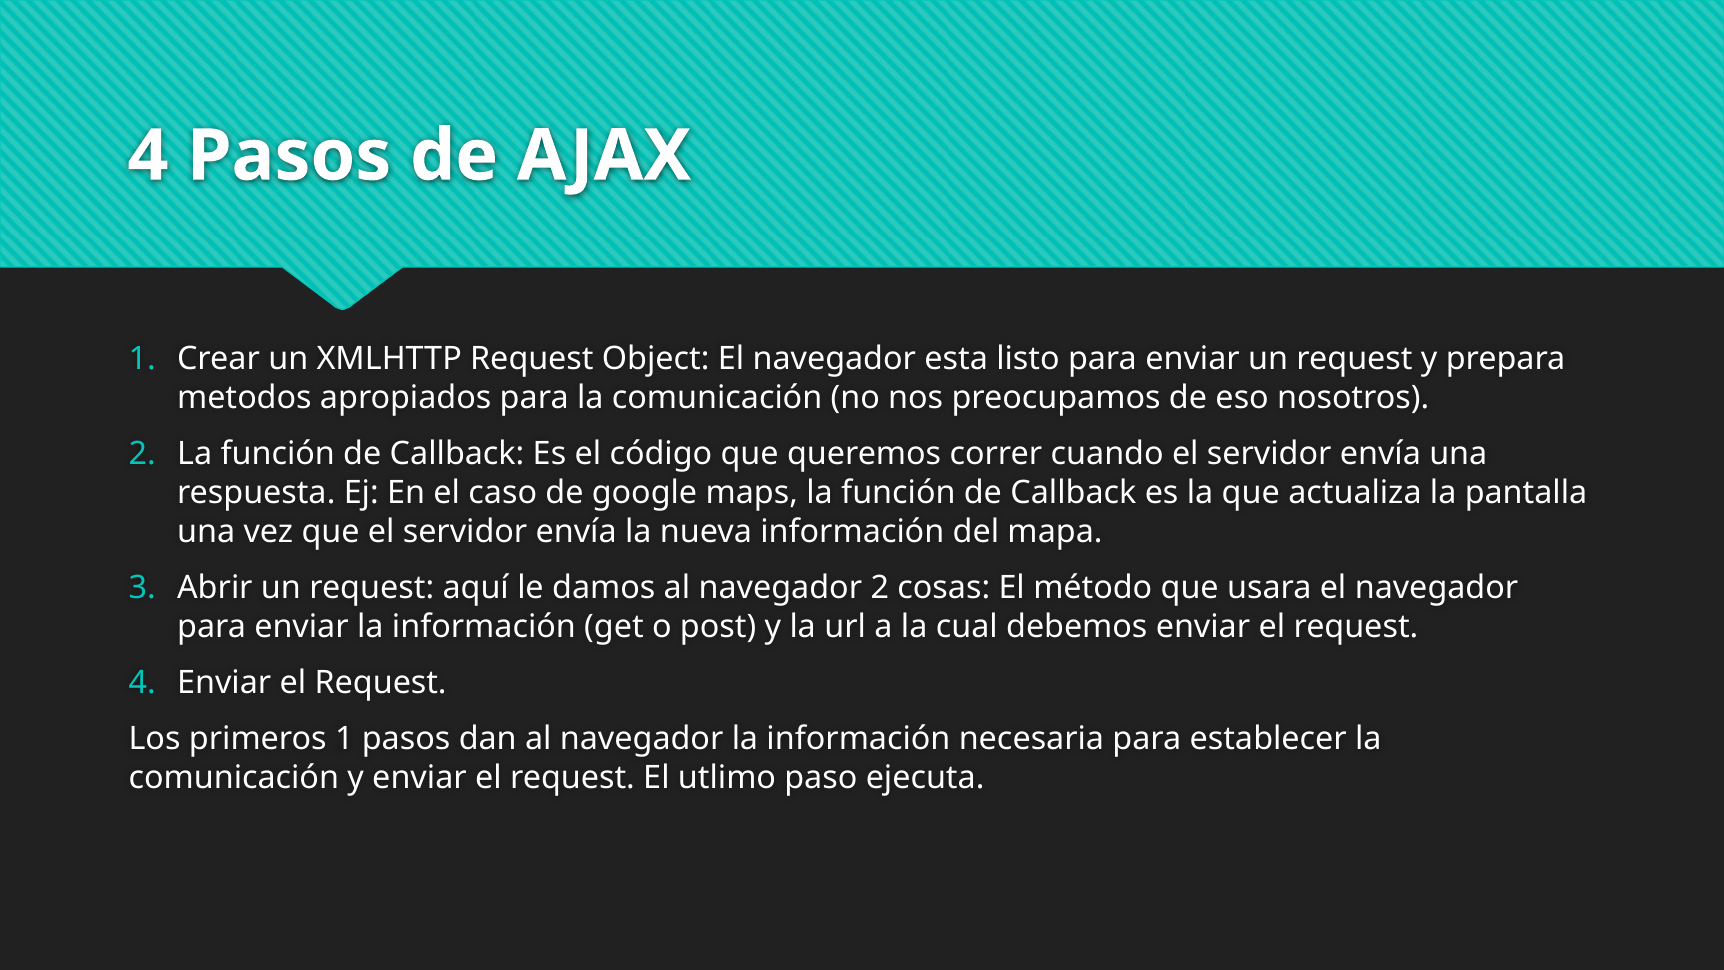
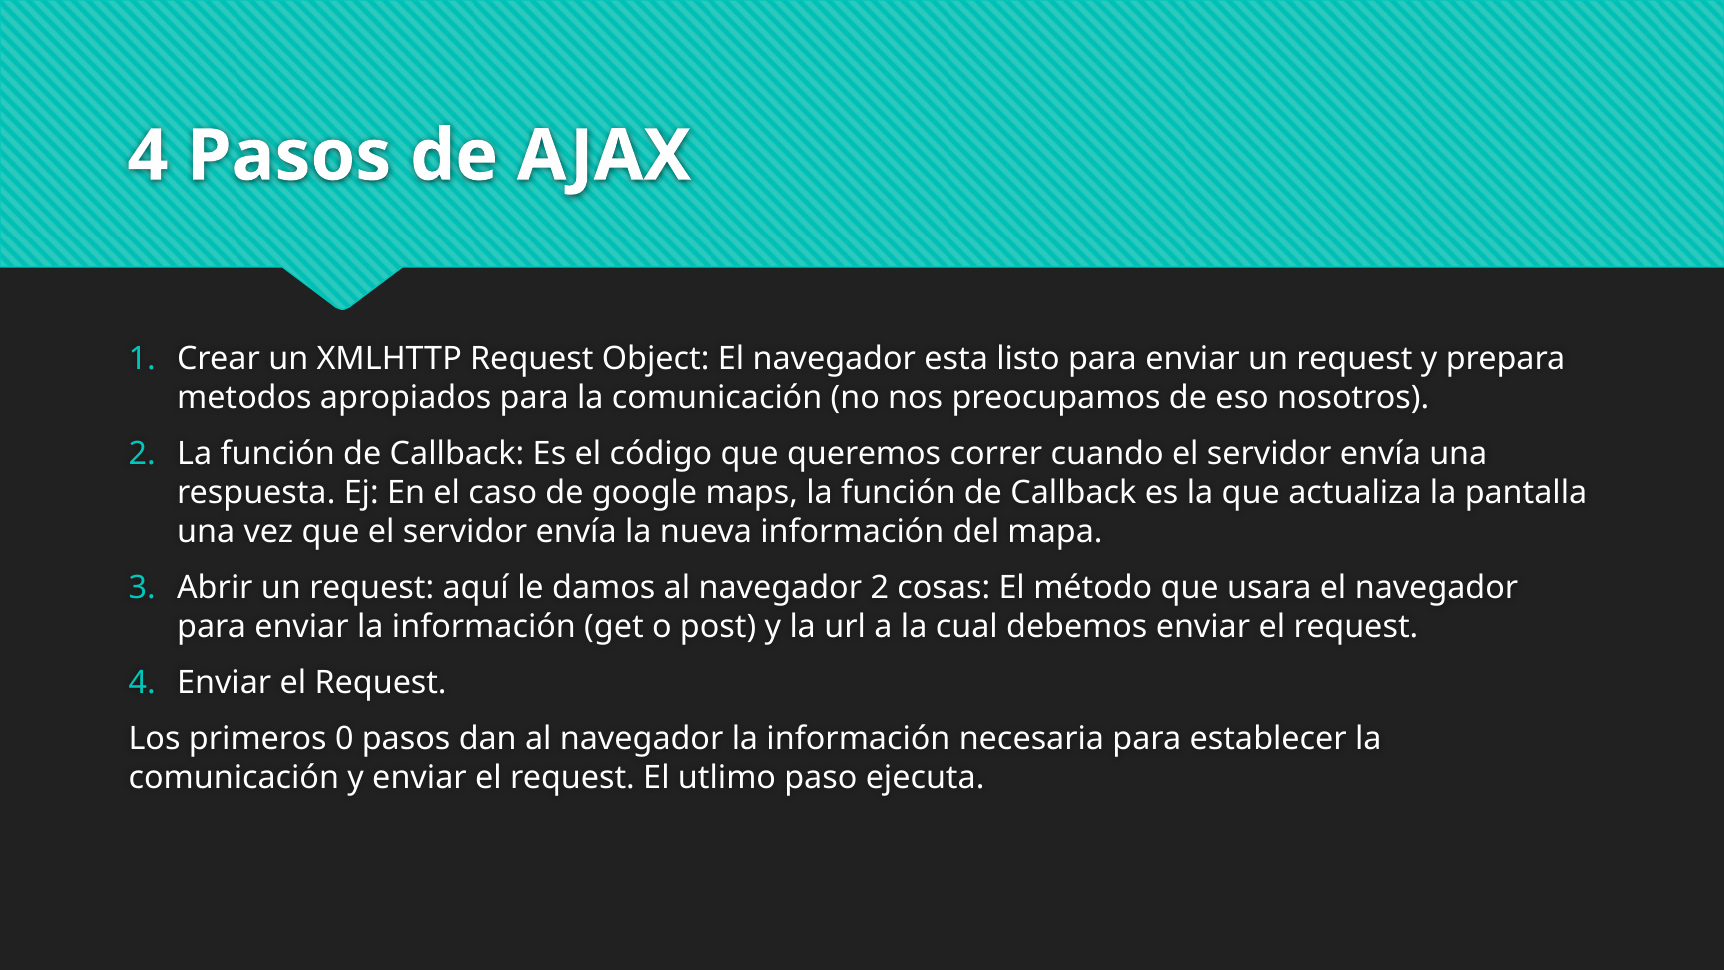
primeros 1: 1 -> 0
